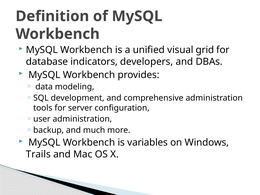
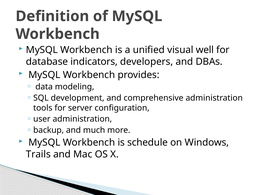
grid: grid -> well
variables: variables -> schedule
